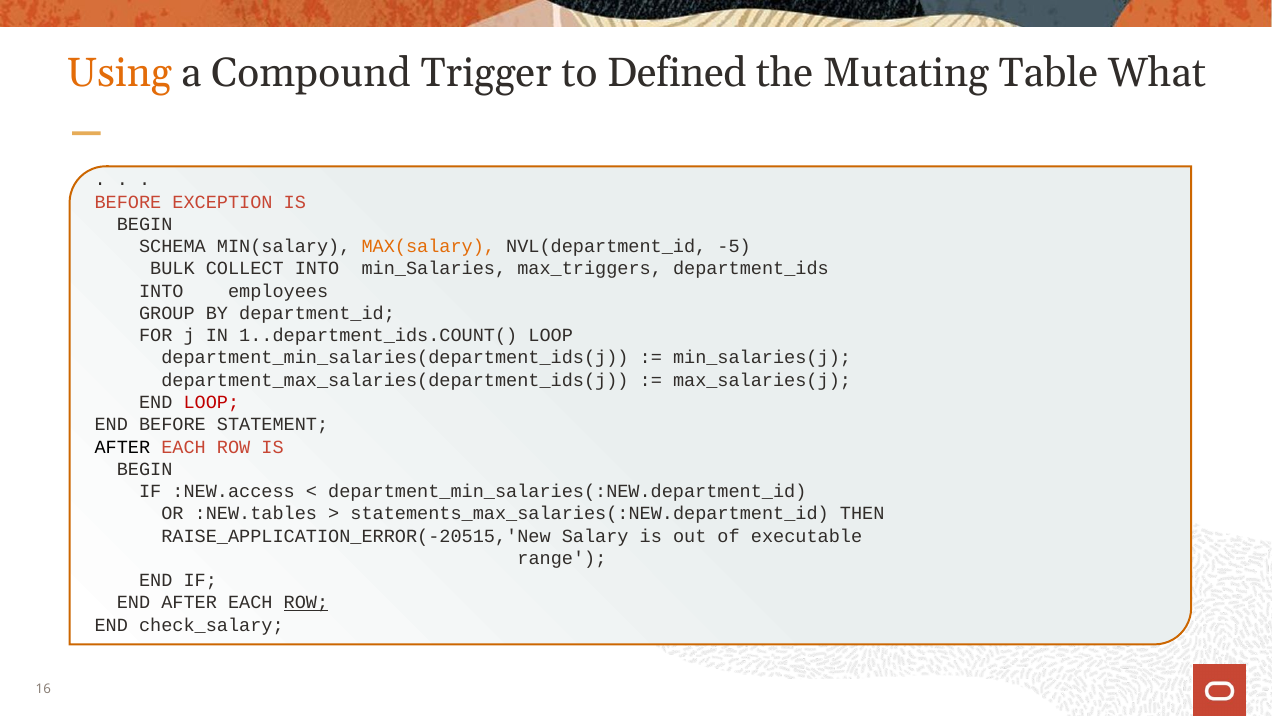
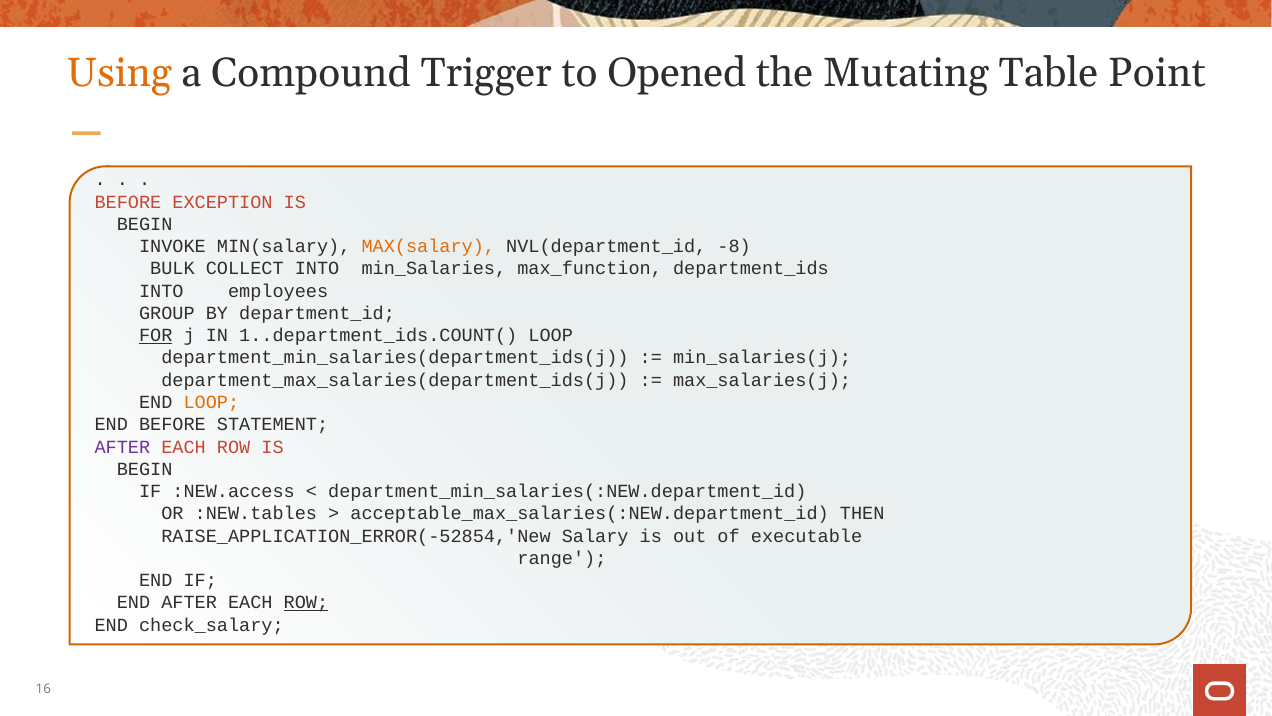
Defined: Defined -> Opened
What: What -> Point
SCHEMA: SCHEMA -> INVOKE
-5: -5 -> -8
max_triggers: max_triggers -> max_function
FOR underline: none -> present
LOOP at (211, 402) colour: red -> orange
AFTER at (122, 447) colour: black -> purple
statements_max_salaries(:NEW.department_id: statements_max_salaries(:NEW.department_id -> acceptable_max_salaries(:NEW.department_id
RAISE_APPLICATION_ERROR(-20515,'New: RAISE_APPLICATION_ERROR(-20515,'New -> RAISE_APPLICATION_ERROR(-52854,'New
